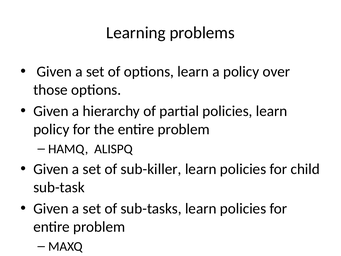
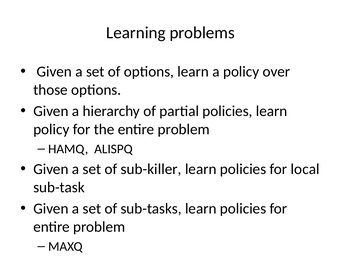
child: child -> local
